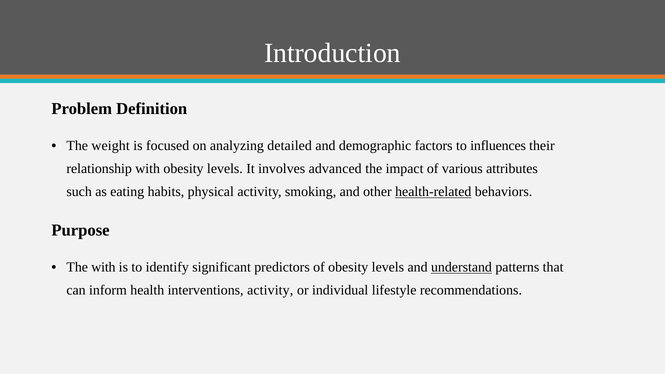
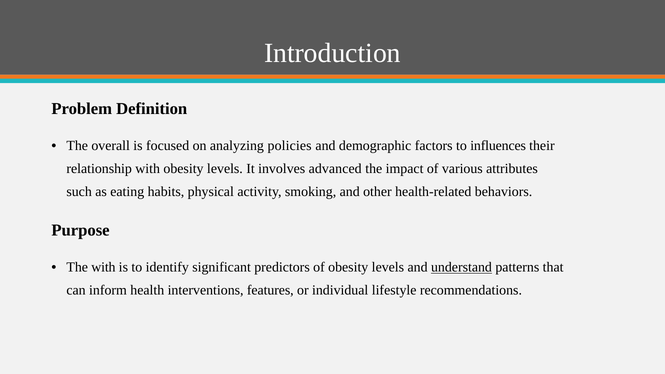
weight: weight -> overall
detailed: detailed -> policies
health-related underline: present -> none
interventions activity: activity -> features
